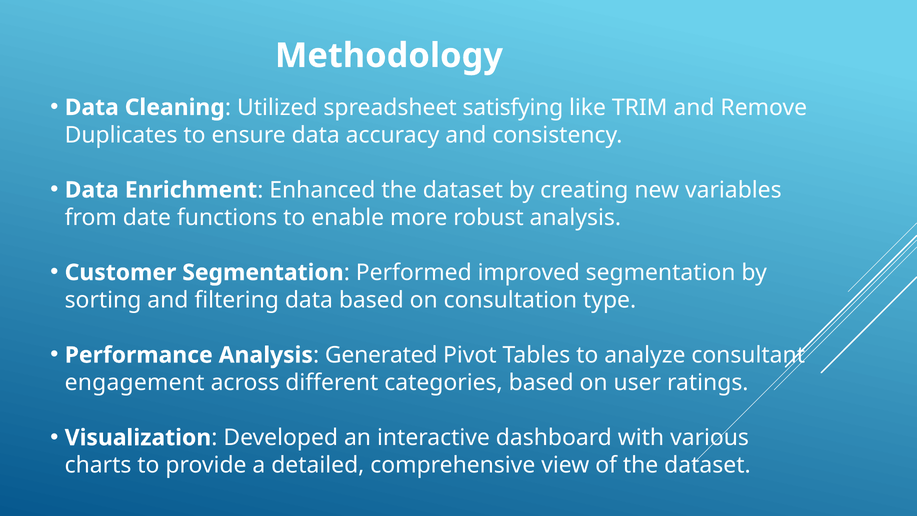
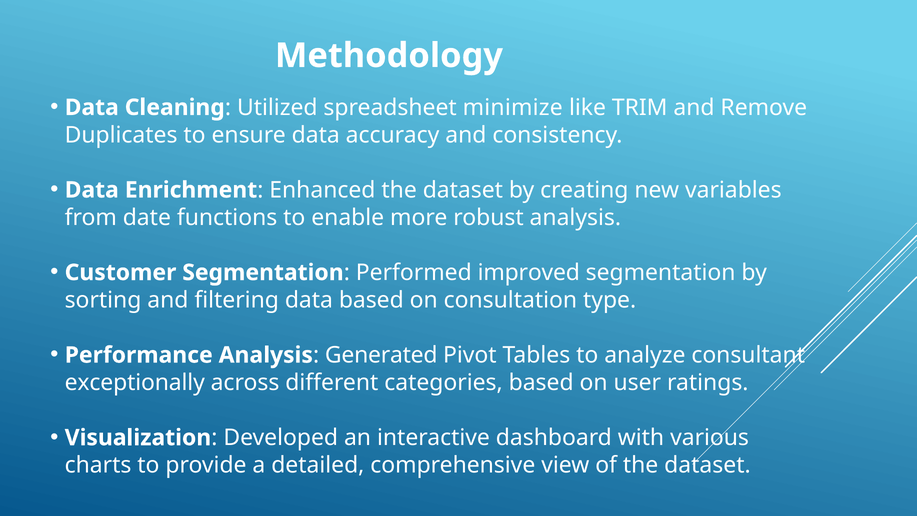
satisfying: satisfying -> minimize
engagement: engagement -> exceptionally
